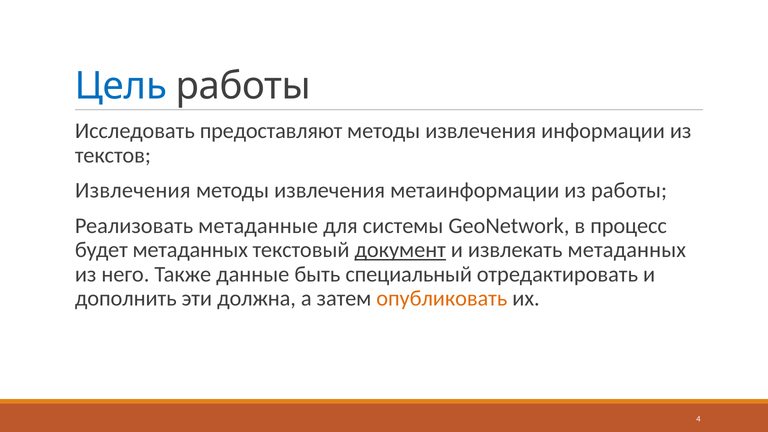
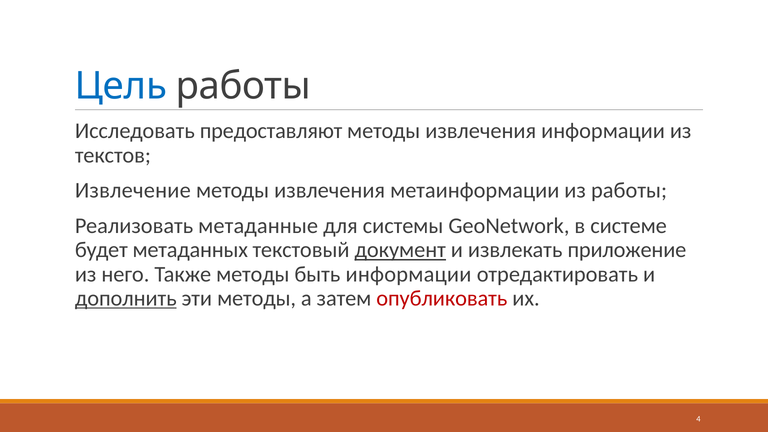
Извлечения at (133, 191): Извлечения -> Извлечение
процесс: процесс -> системе
извлекать метаданных: метаданных -> приложение
Также данные: данные -> методы
быть специальный: специальный -> информации
дополнить underline: none -> present
эти должна: должна -> методы
опубликовать colour: orange -> red
